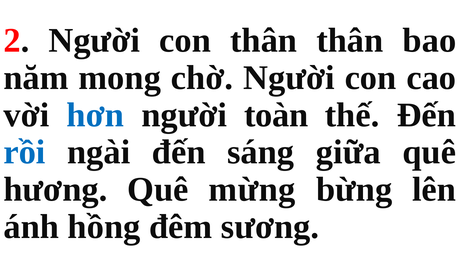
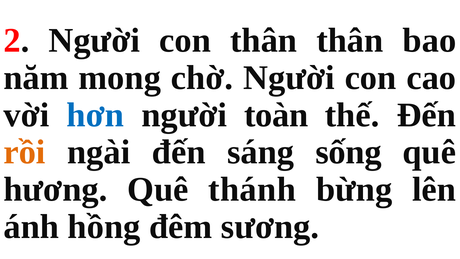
rồi colour: blue -> orange
giữa: giữa -> sống
mừng: mừng -> thánh
